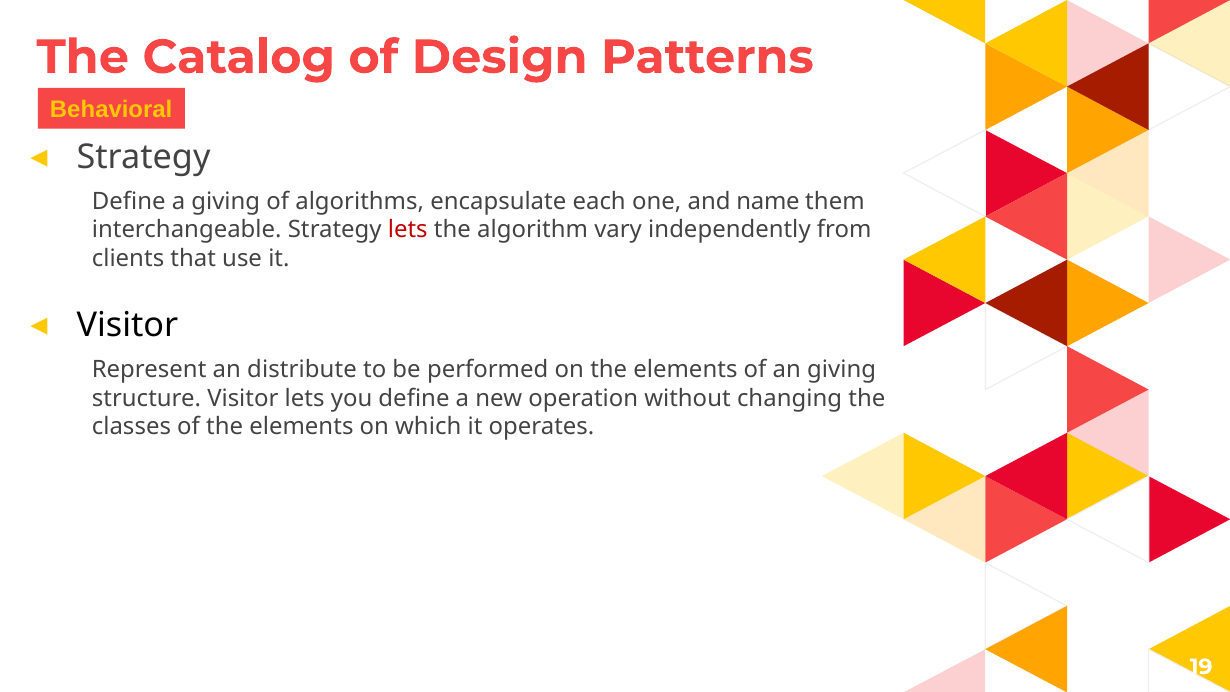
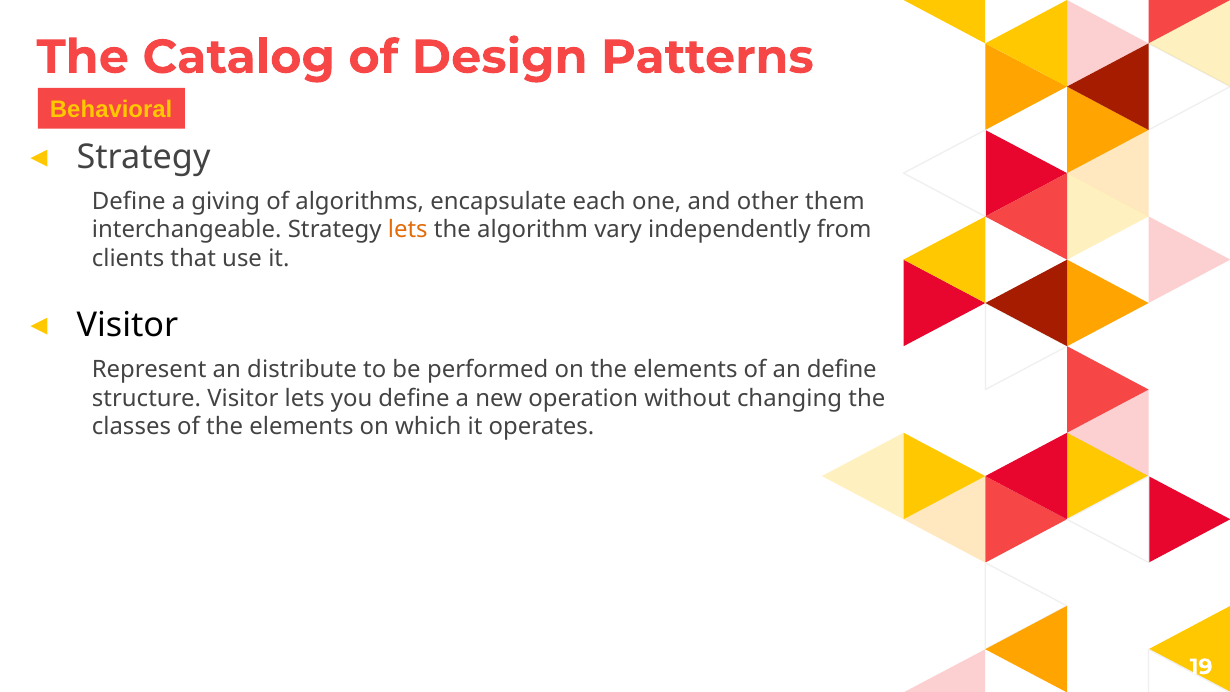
name: name -> other
lets at (408, 230) colour: red -> orange
an giving: giving -> define
